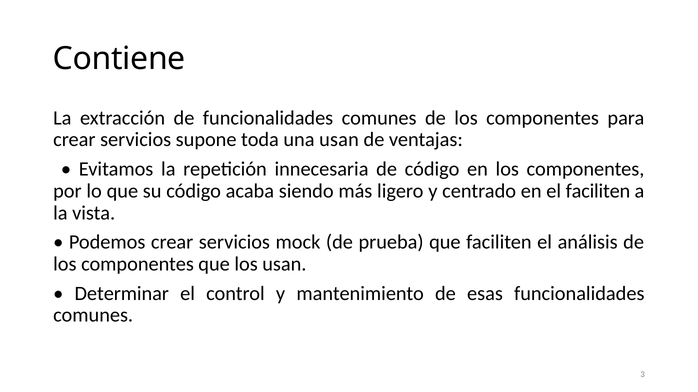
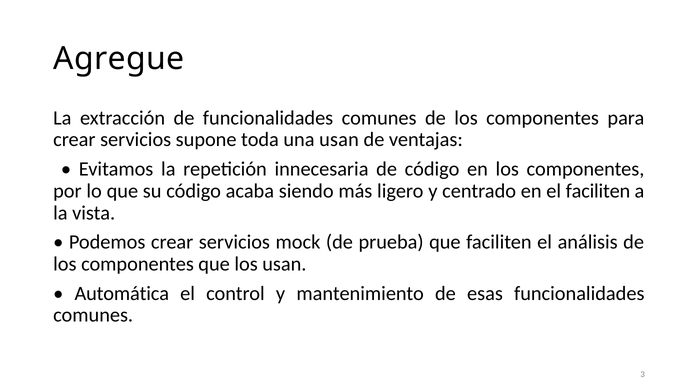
Contiene: Contiene -> Agregue
Determinar: Determinar -> Automática
